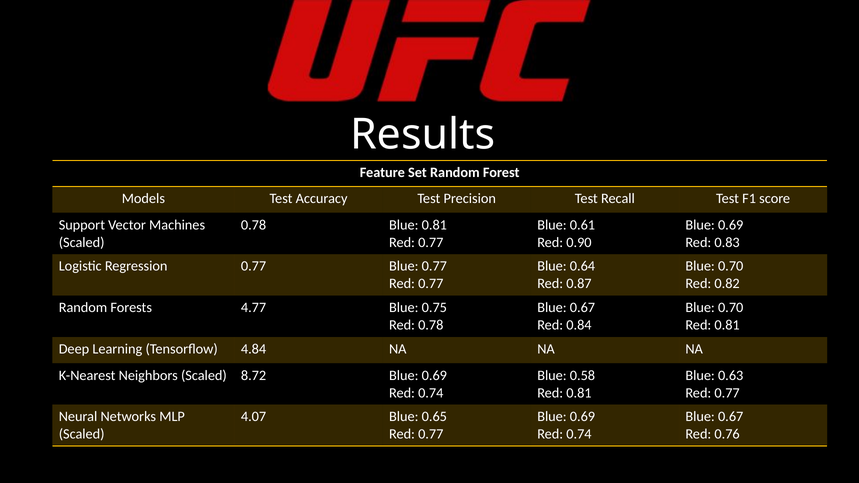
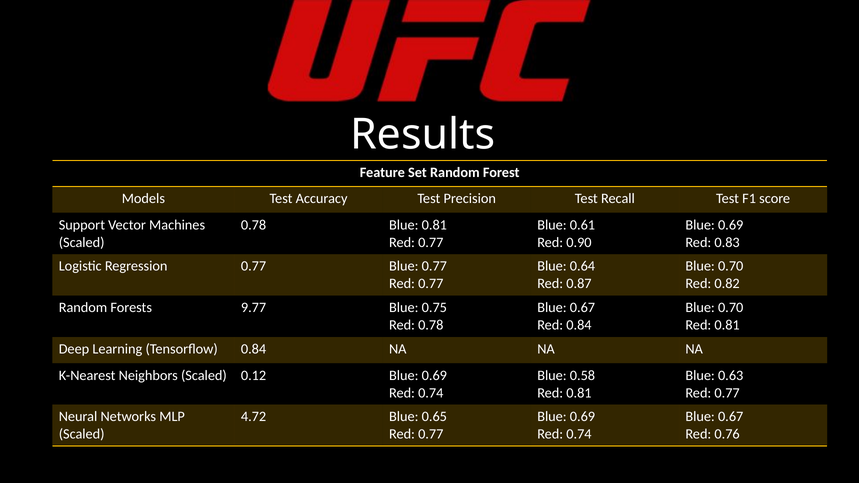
4.77: 4.77 -> 9.77
Tensorflow 4.84: 4.84 -> 0.84
8.72: 8.72 -> 0.12
4.07: 4.07 -> 4.72
